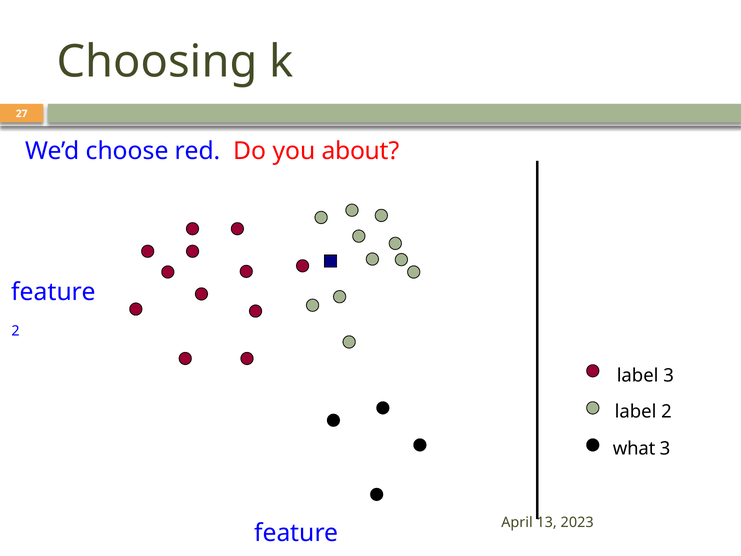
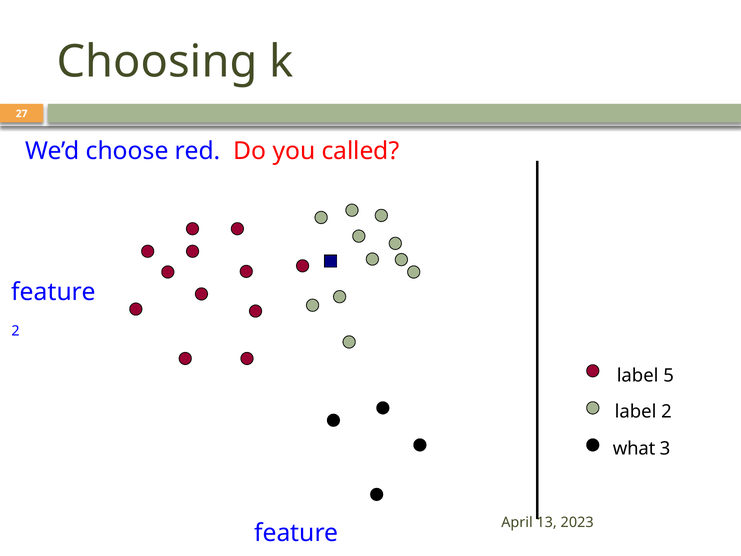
about: about -> called
label 3: 3 -> 5
